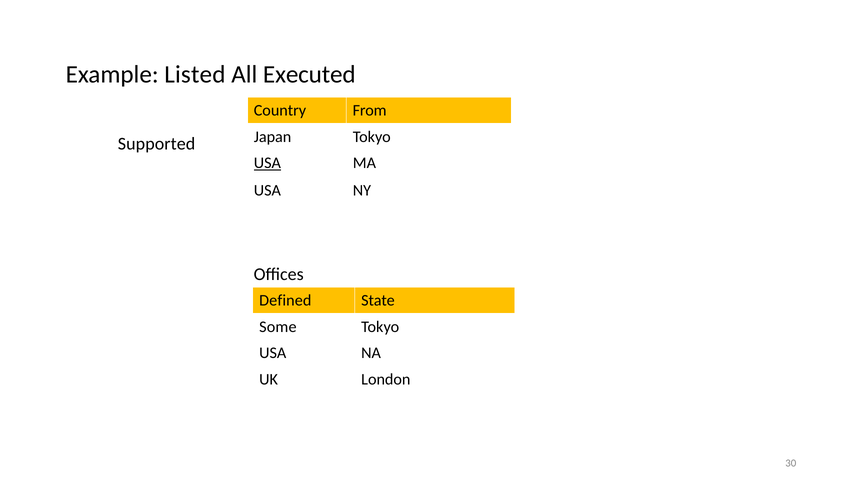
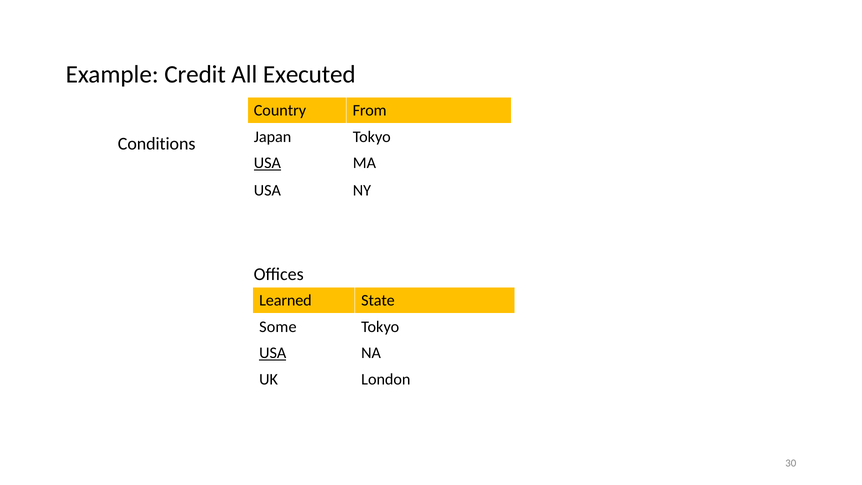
Listed: Listed -> Credit
Supported: Supported -> Conditions
Defined: Defined -> Learned
USA at (273, 353) underline: none -> present
